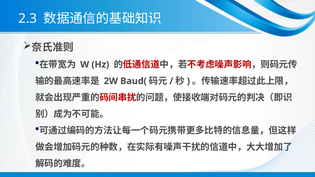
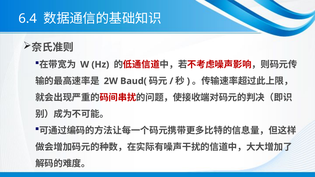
2.3: 2.3 -> 6.4
